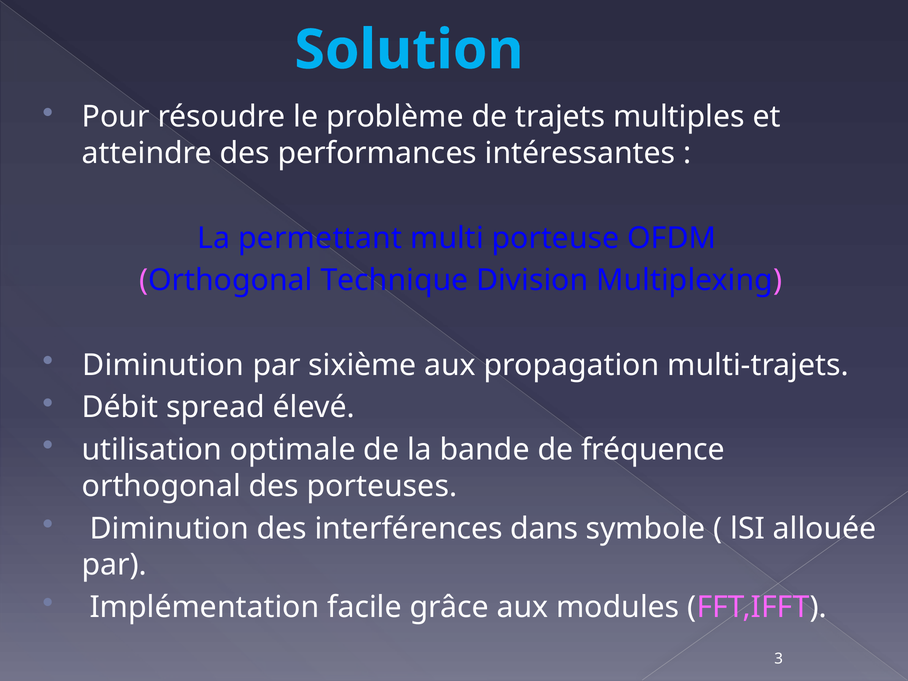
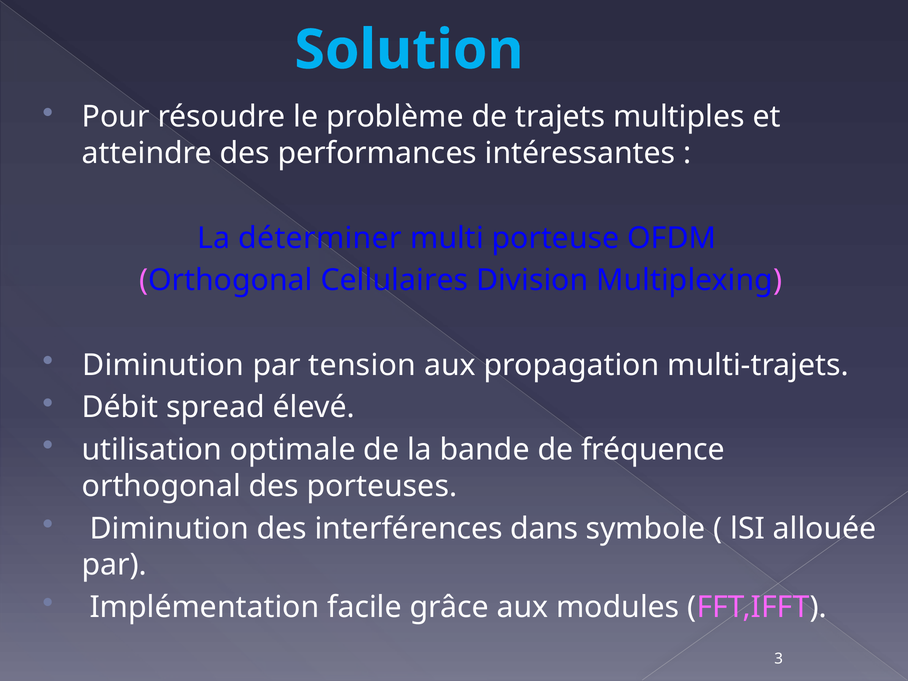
permettant: permettant -> déterminer
Technique: Technique -> Cellulaires
sixième: sixième -> tension
